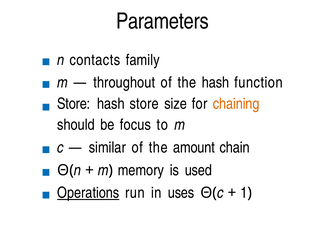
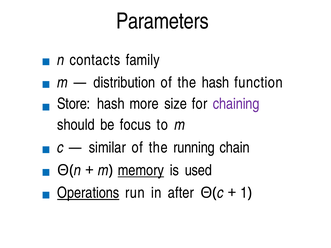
throughout: throughout -> distribution
hash store: store -> more
chaining colour: orange -> purple
amount: amount -> running
memory underline: none -> present
uses: uses -> after
